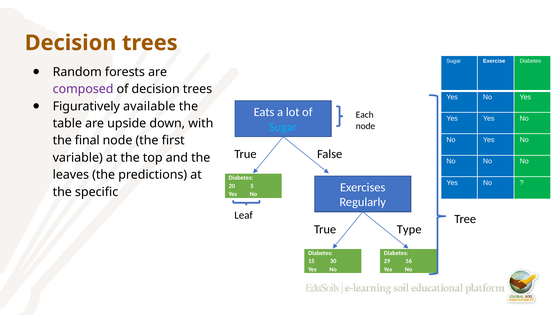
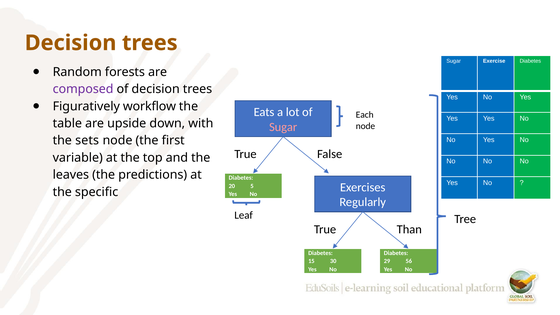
available: available -> workflow
Sugar at (283, 127) colour: light blue -> pink
final: final -> sets
Type: Type -> Than
